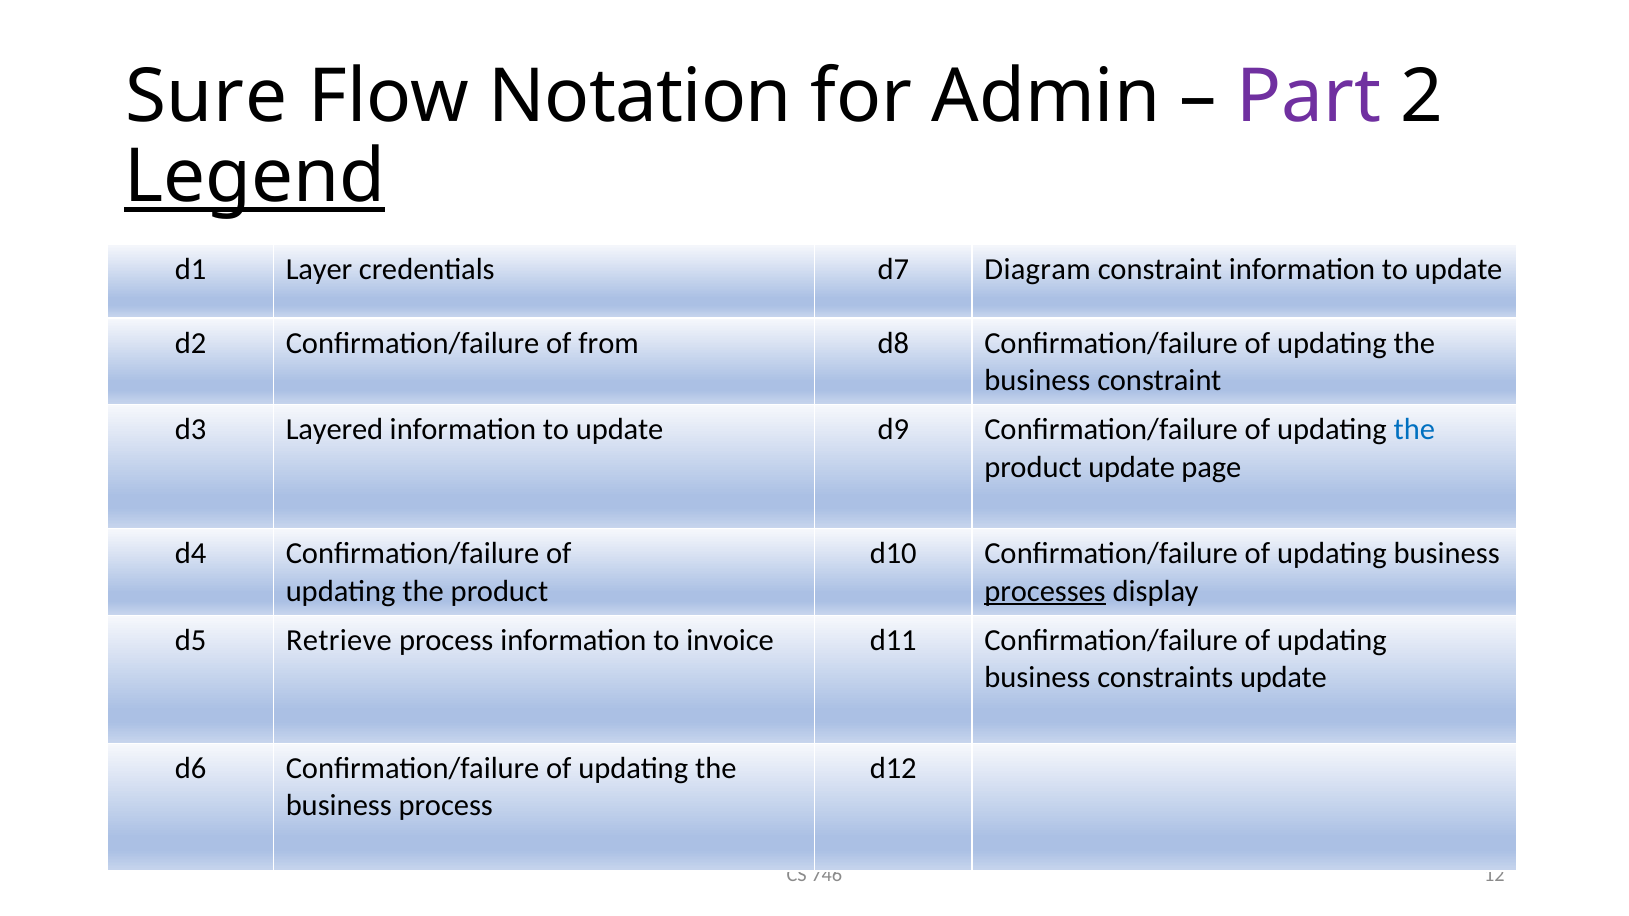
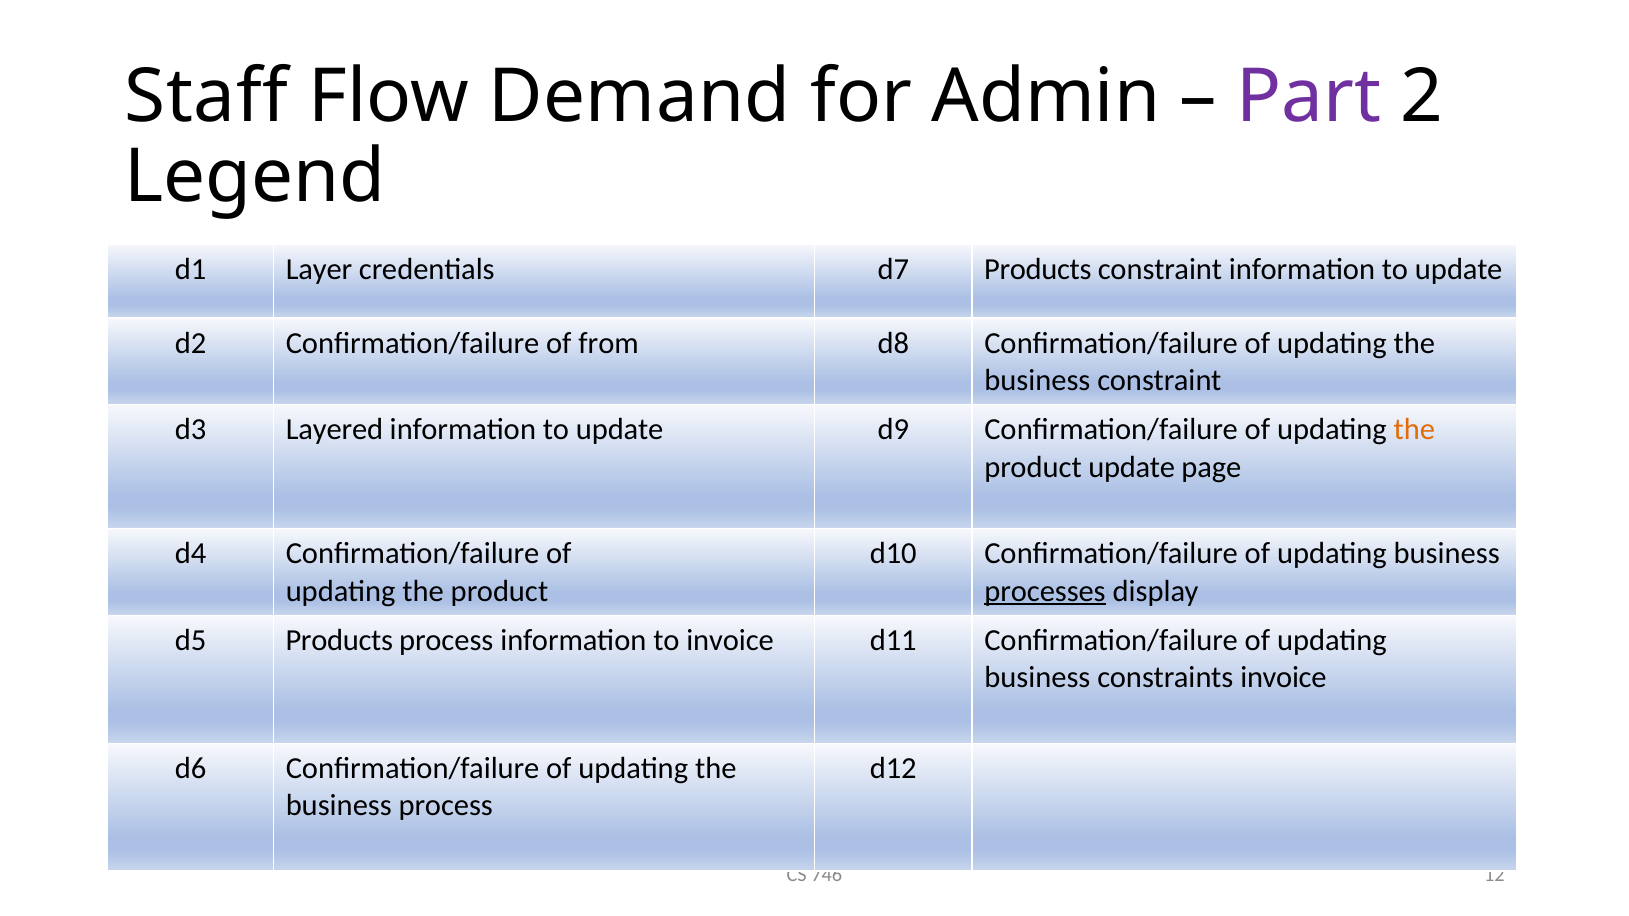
Sure: Sure -> Staff
Notation: Notation -> Demand
Legend underline: present -> none
d7 Diagram: Diagram -> Products
the at (1414, 430) colour: blue -> orange
d5 Retrieve: Retrieve -> Products
constraints update: update -> invoice
